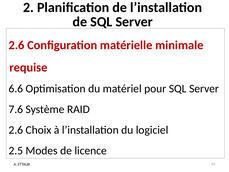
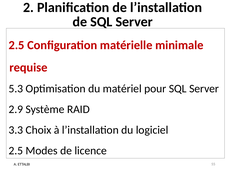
2.6 at (16, 45): 2.6 -> 2.5
6.6: 6.6 -> 5.3
7.6: 7.6 -> 2.9
2.6 at (16, 130): 2.6 -> 3.3
